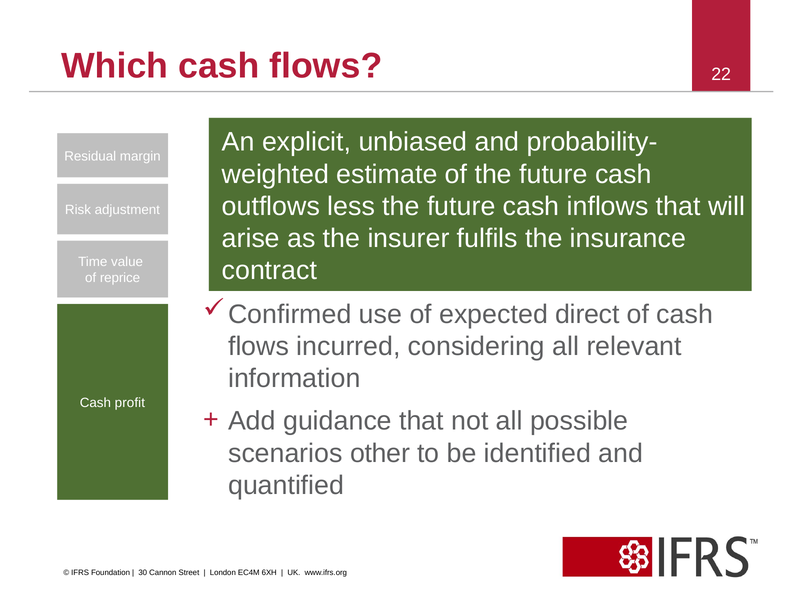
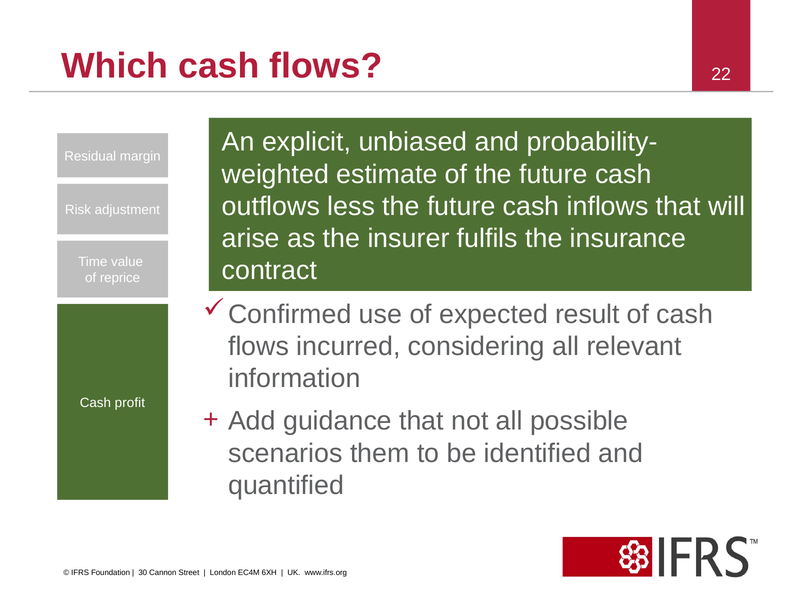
direct: direct -> result
other: other -> them
